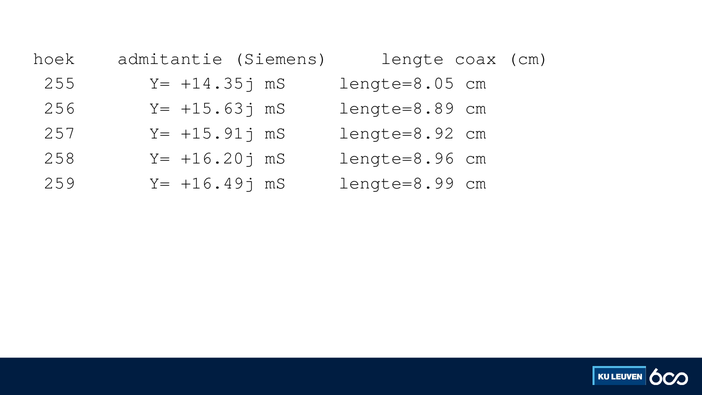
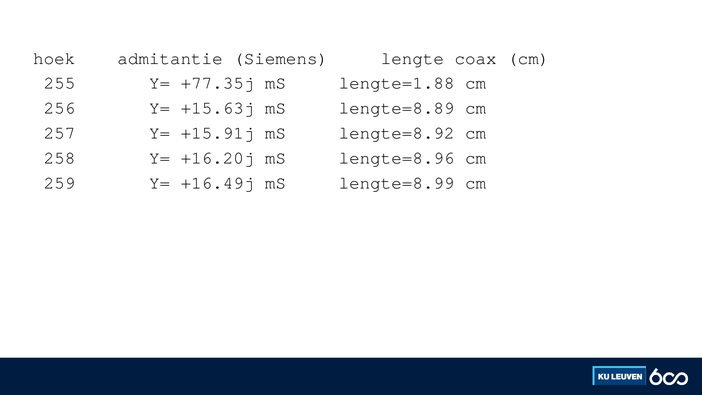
+14.35j: +14.35j -> +77.35j
lengte=8.05: lengte=8.05 -> lengte=1.88
